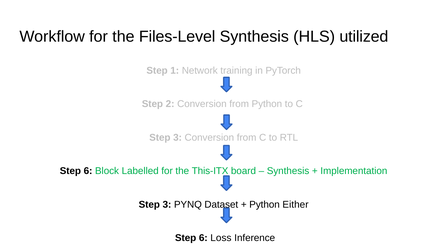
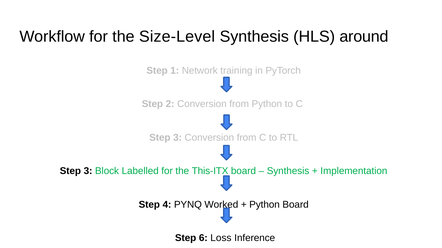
Files-Level: Files-Level -> Size-Level
utilized: utilized -> around
6 at (88, 171): 6 -> 3
3 at (167, 205): 3 -> 4
Dataset: Dataset -> Worked
Python Either: Either -> Board
